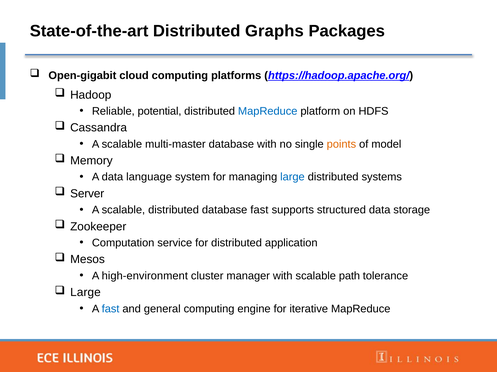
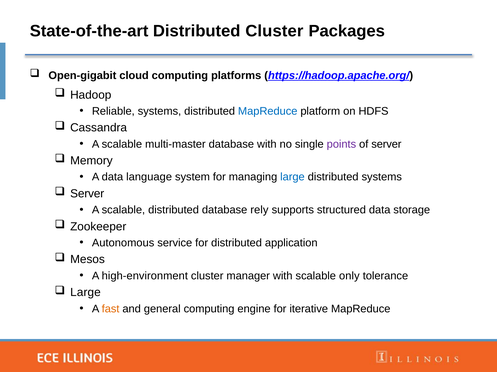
Distributed Graphs: Graphs -> Cluster
Reliable potential: potential -> systems
points colour: orange -> purple
of model: model -> server
database fast: fast -> rely
Computation: Computation -> Autonomous
path: path -> only
fast at (111, 309) colour: blue -> orange
